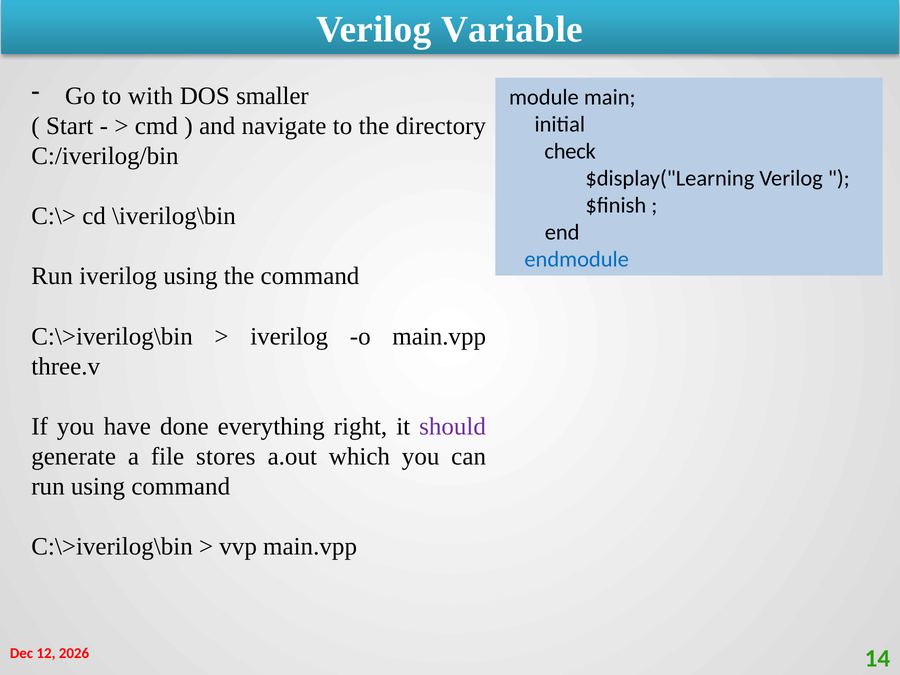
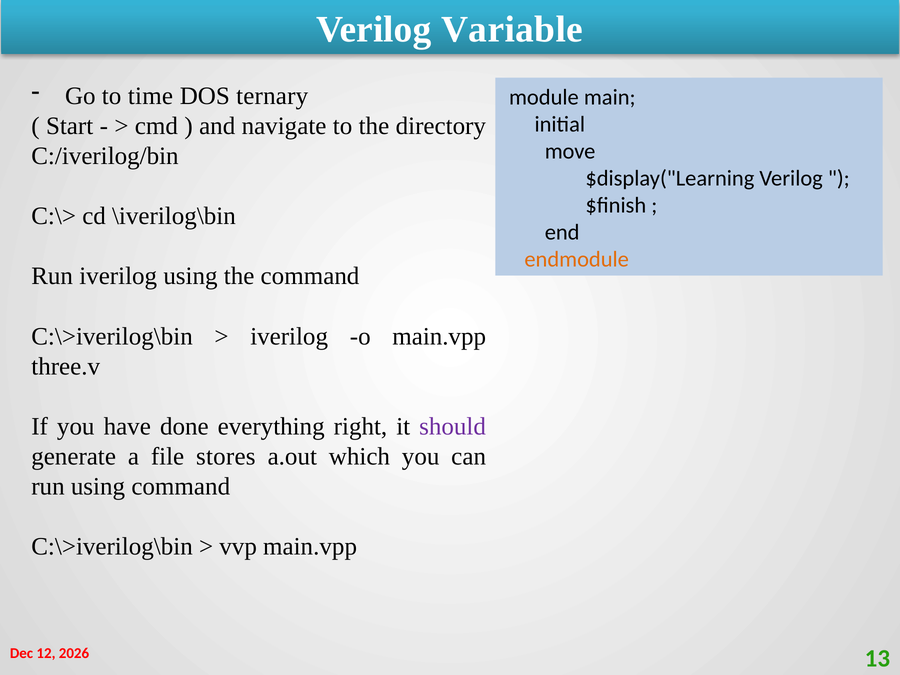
with: with -> time
smaller: smaller -> ternary
check: check -> move
endmodule colour: blue -> orange
14: 14 -> 13
